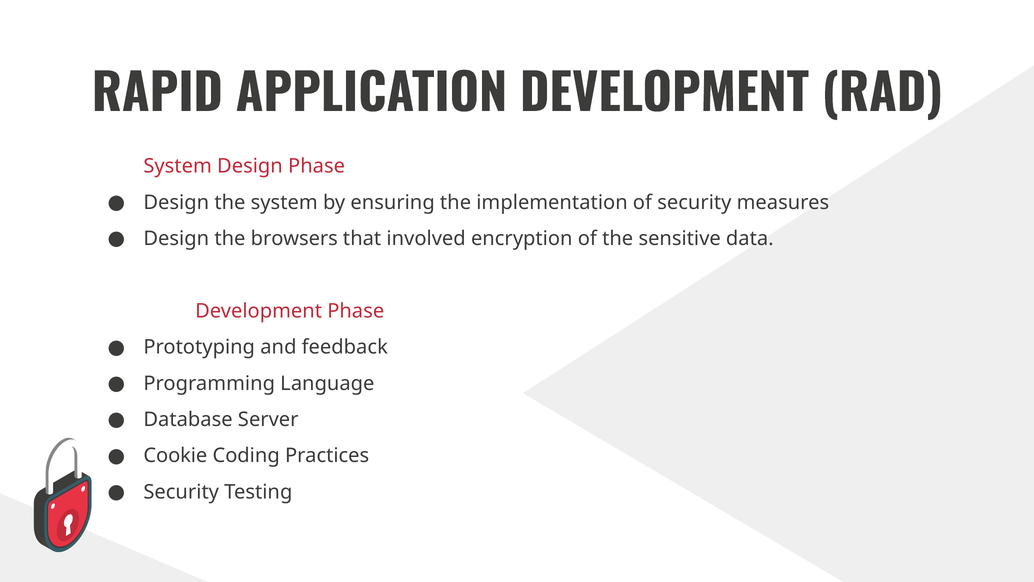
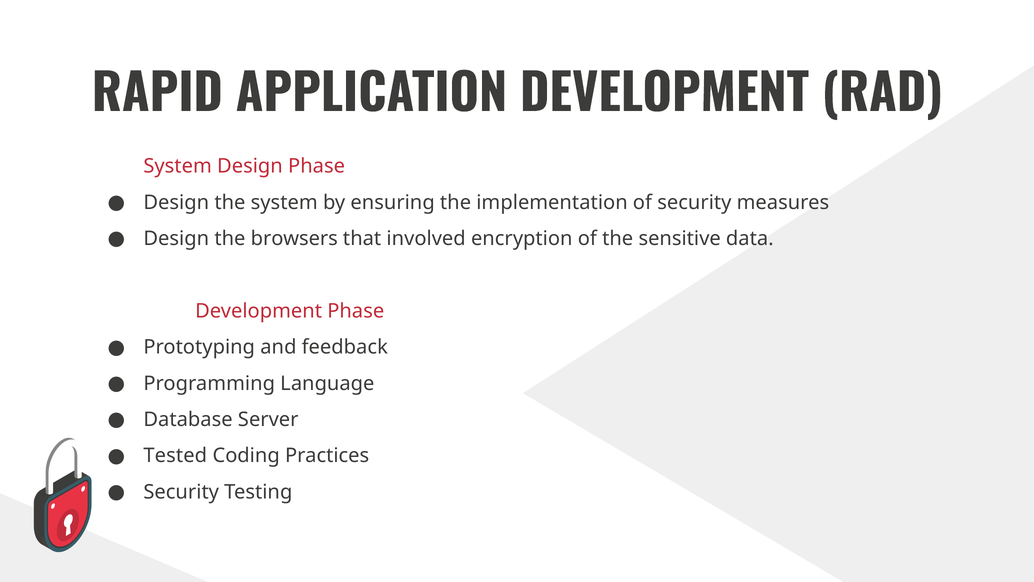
Cookie: Cookie -> Tested
